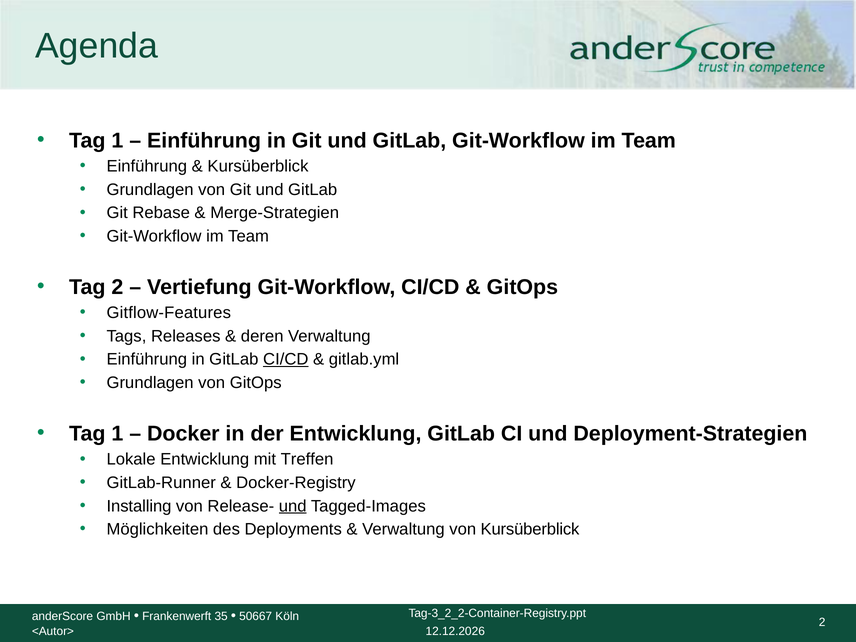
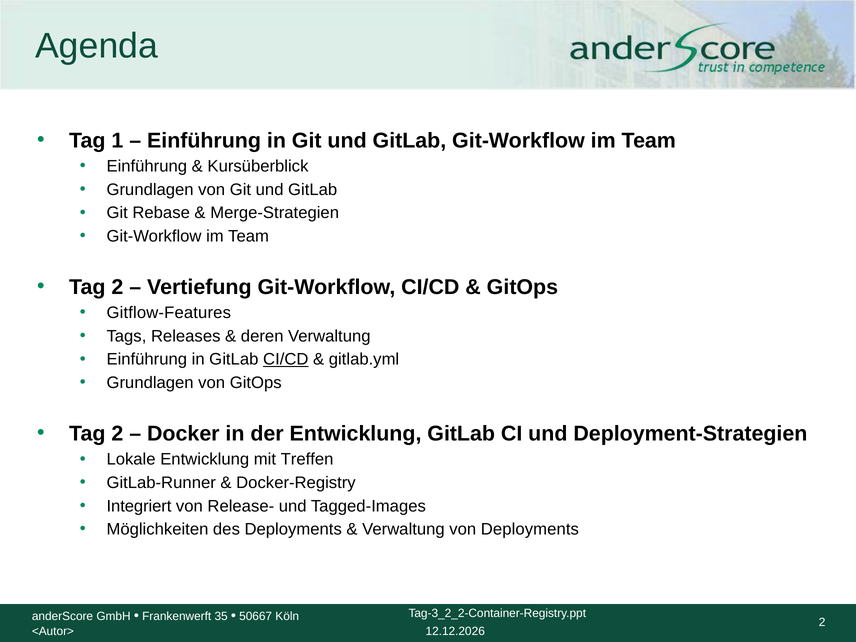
1 at (117, 434): 1 -> 2
Installing: Installing -> Integriert
und at (293, 506) underline: present -> none
von Kursüberblick: Kursüberblick -> Deployments
